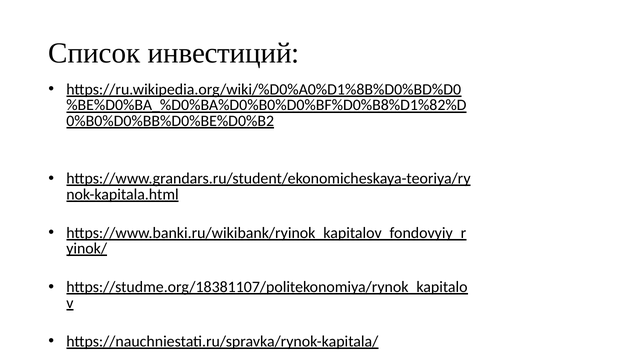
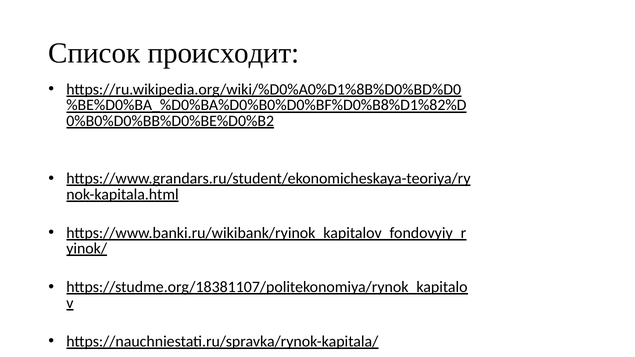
инвестиций: инвестиций -> происходит
